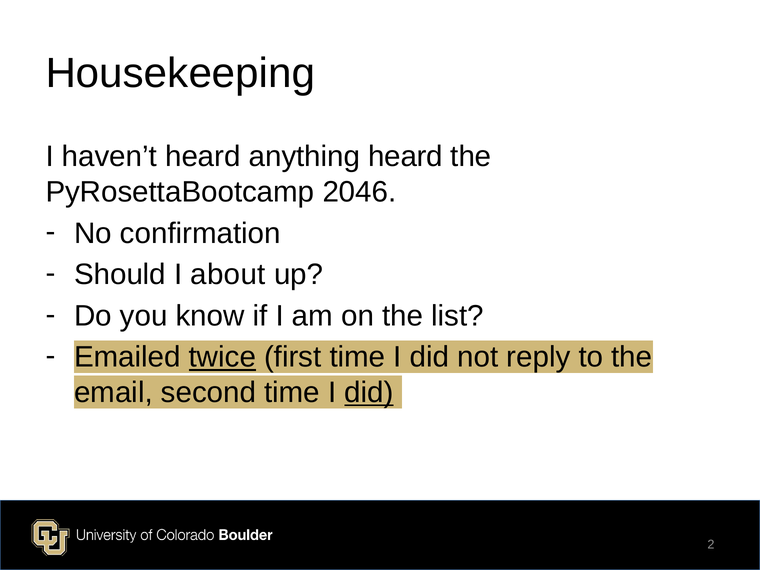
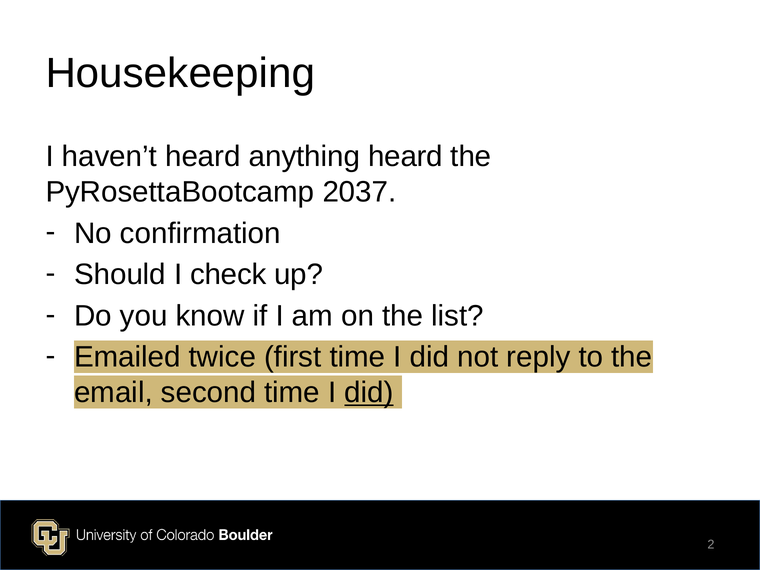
2046: 2046 -> 2037
about: about -> check
twice underline: present -> none
